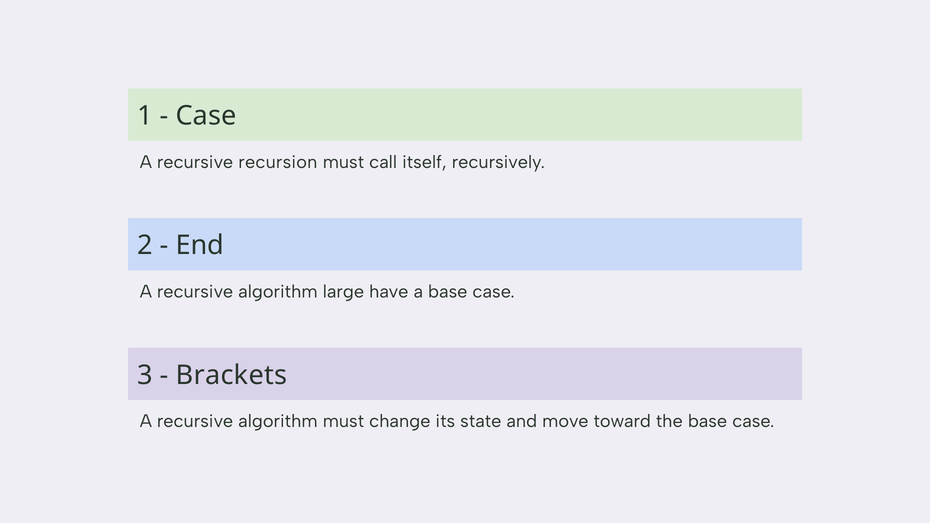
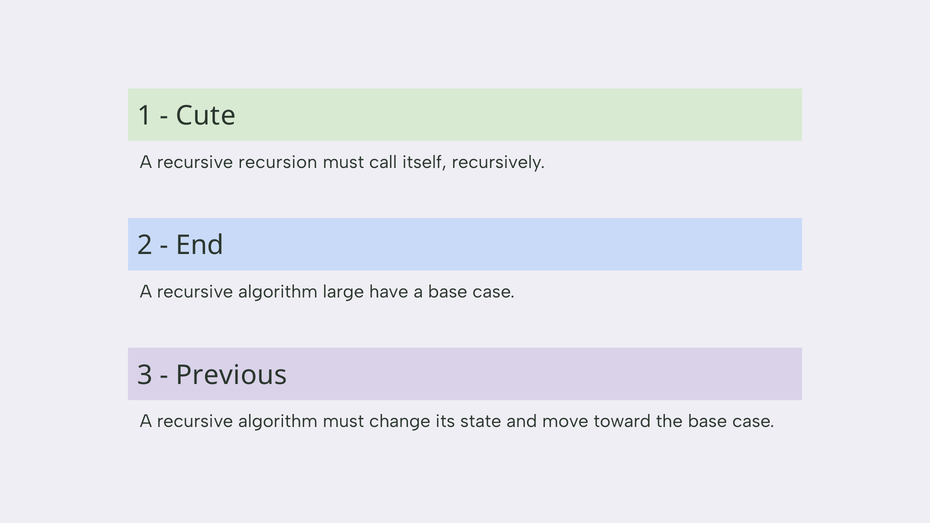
Case at (206, 116): Case -> Cute
Brackets: Brackets -> Previous
